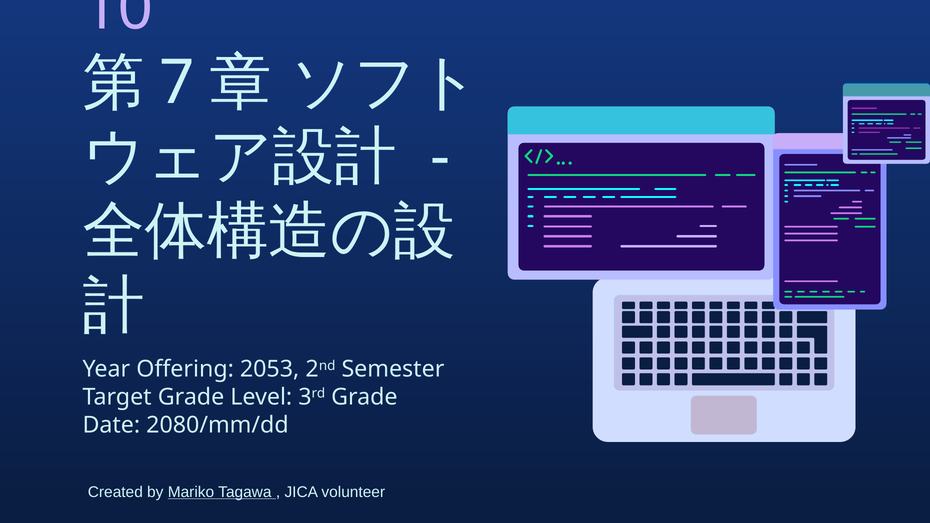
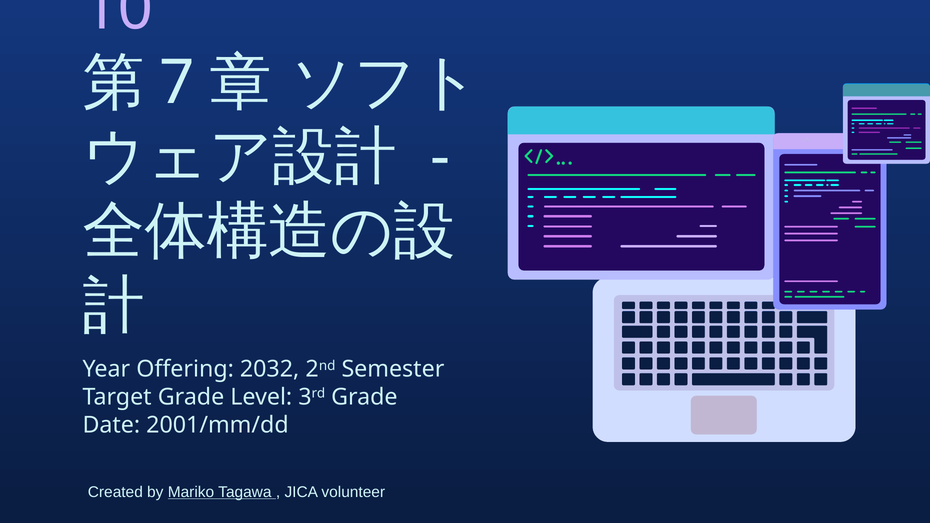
2053: 2053 -> 2032
2080/mm/dd: 2080/mm/dd -> 2001/mm/dd
